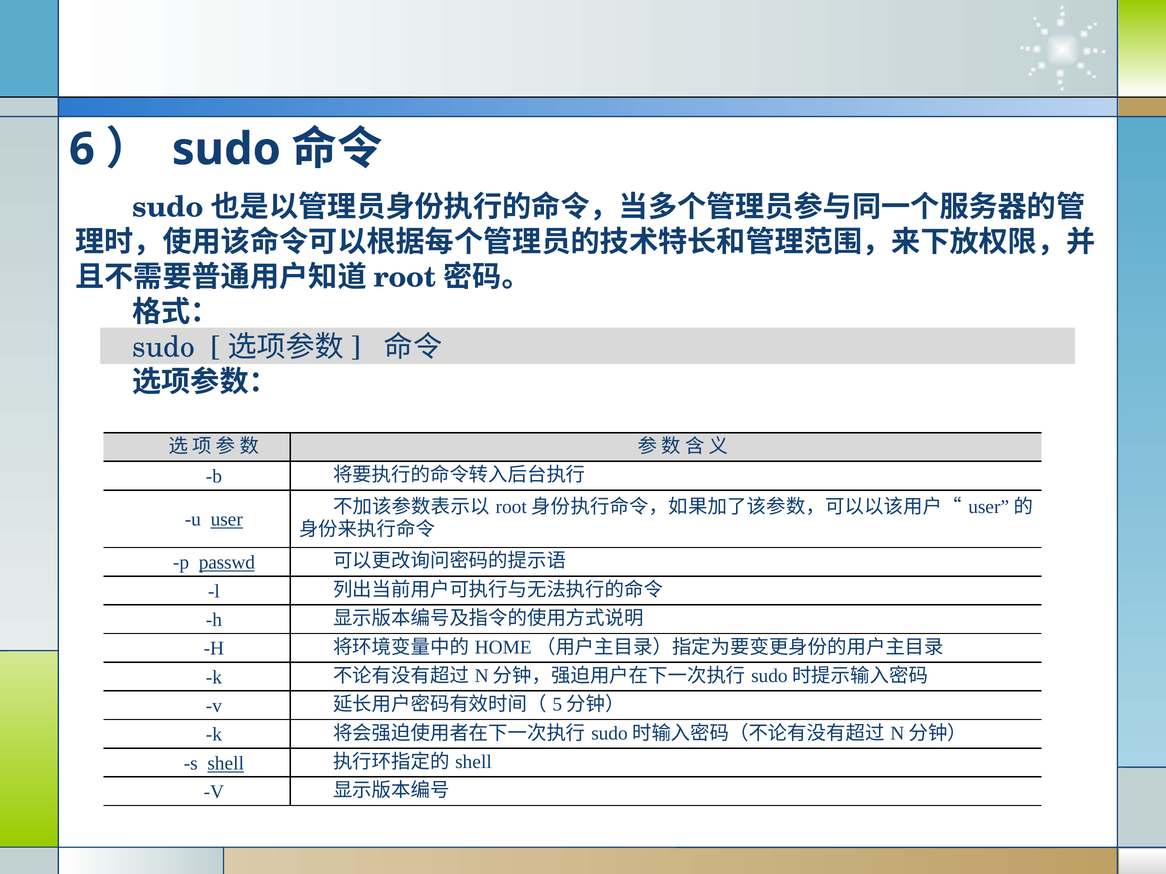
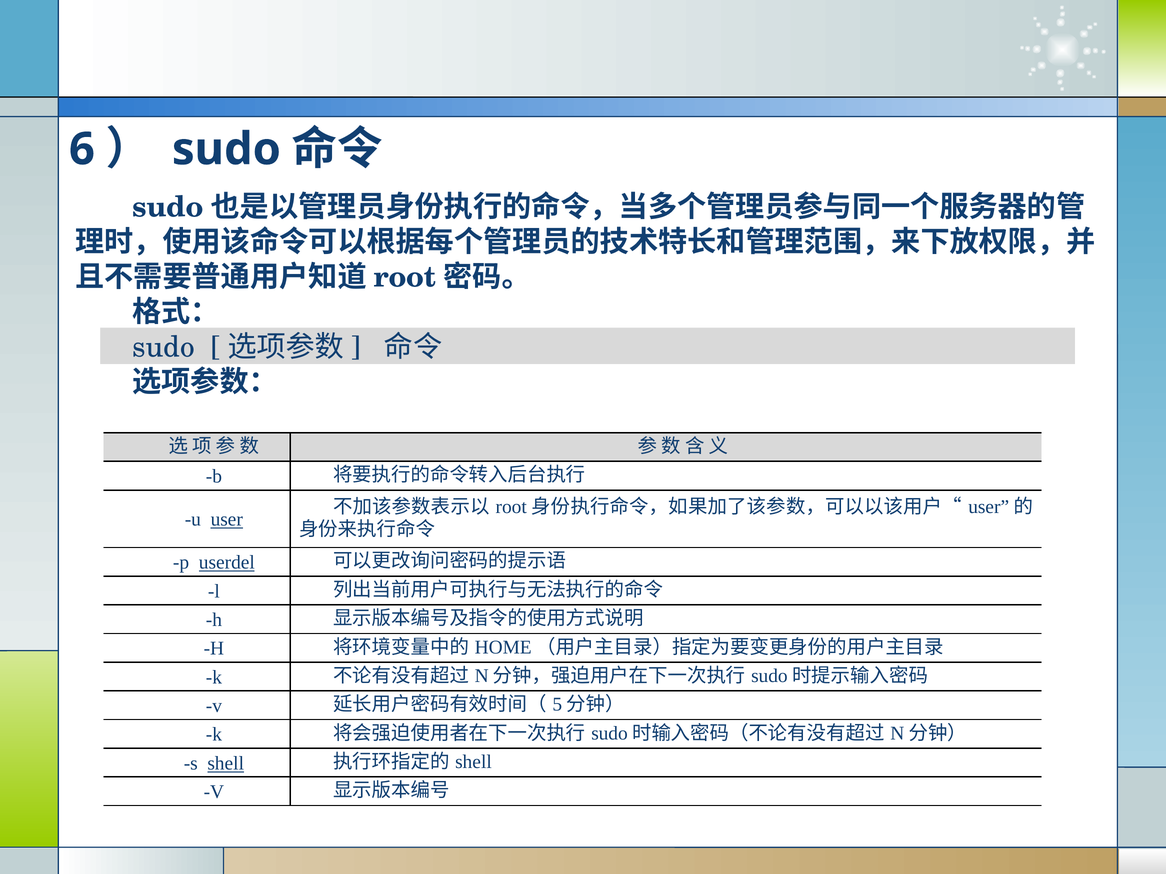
passwd: passwd -> userdel
